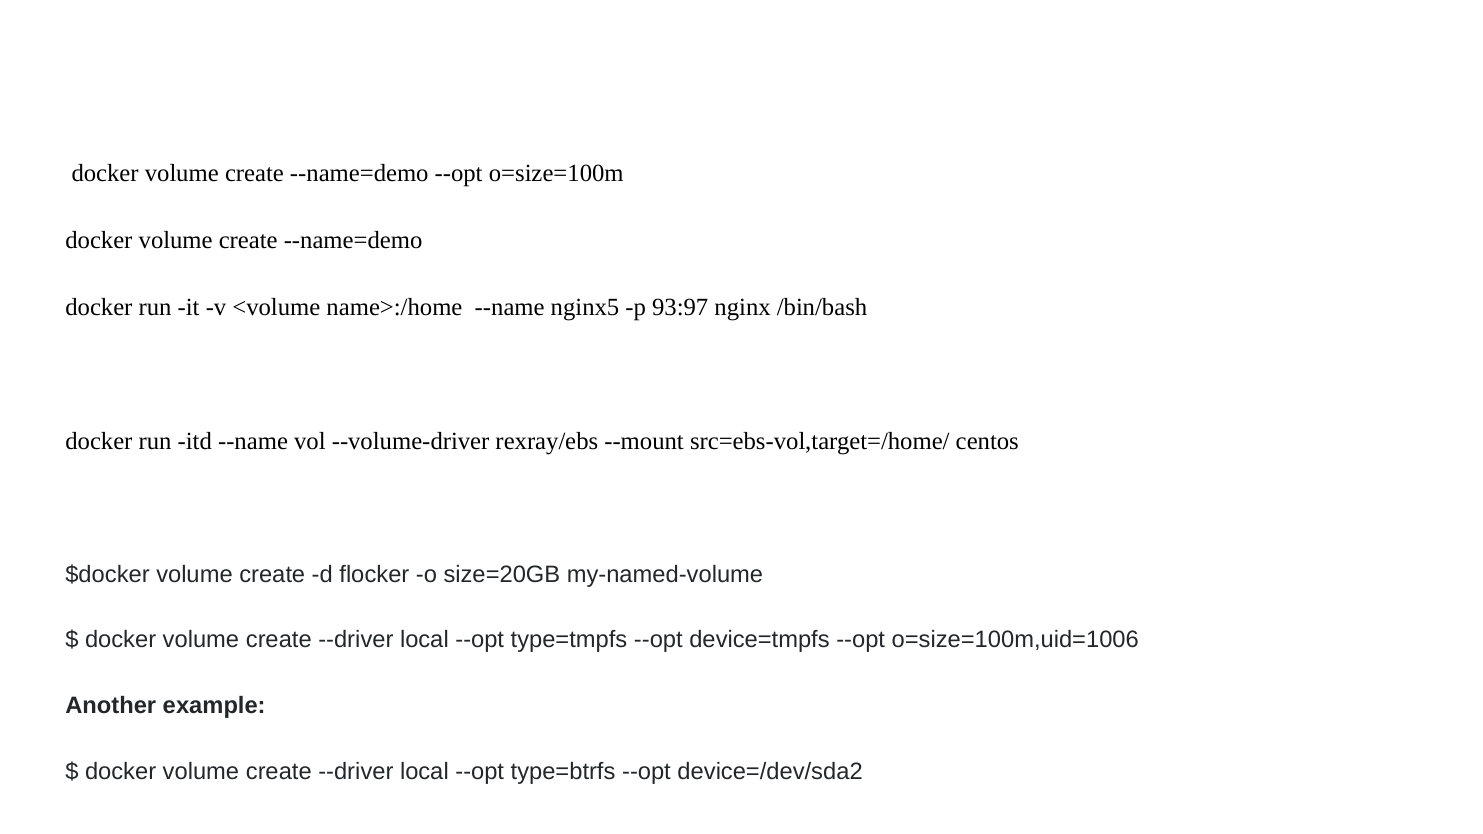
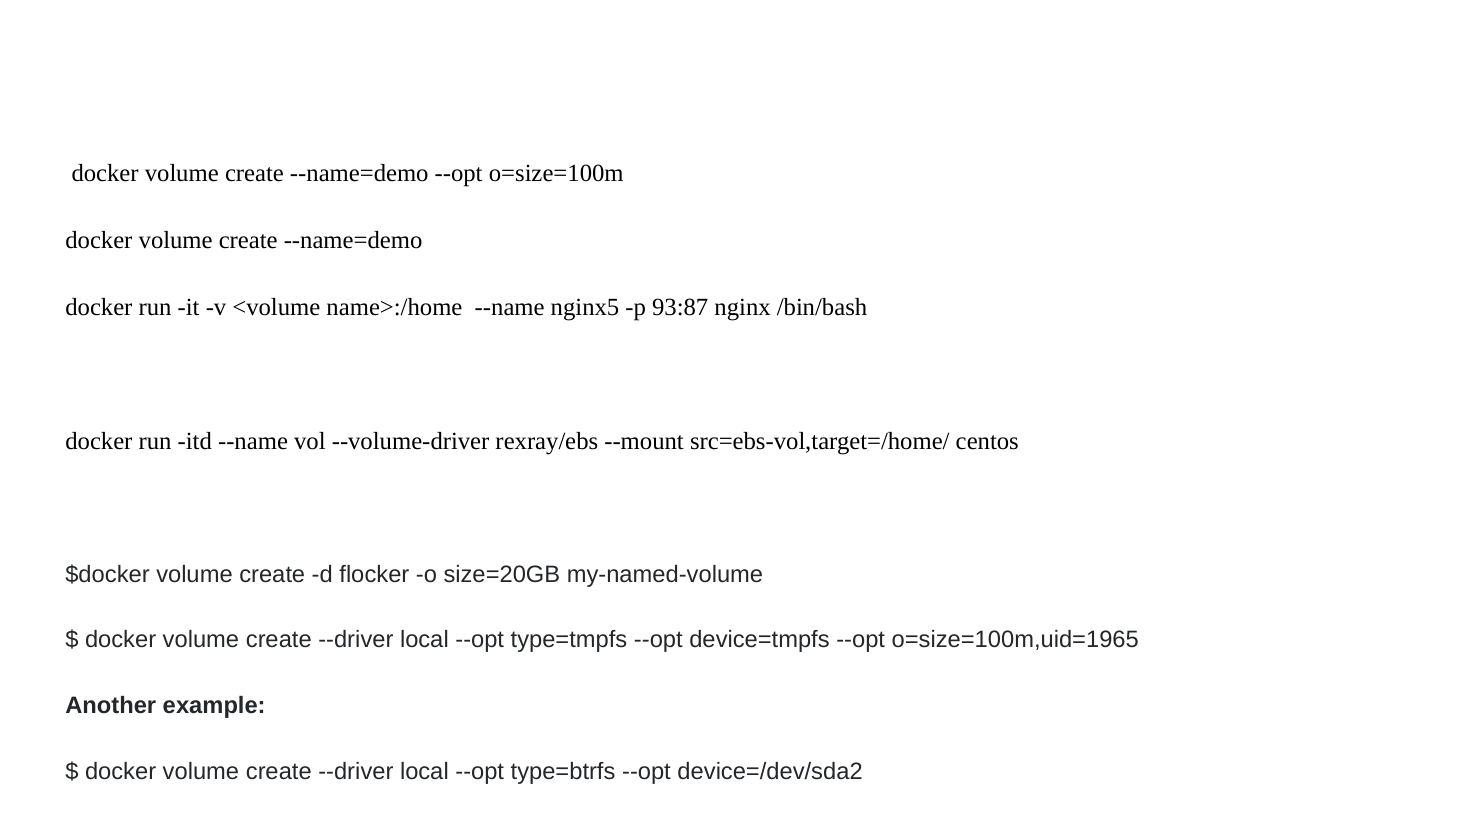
93:97: 93:97 -> 93:87
o=size=100m,uid=1006: o=size=100m,uid=1006 -> o=size=100m,uid=1965
